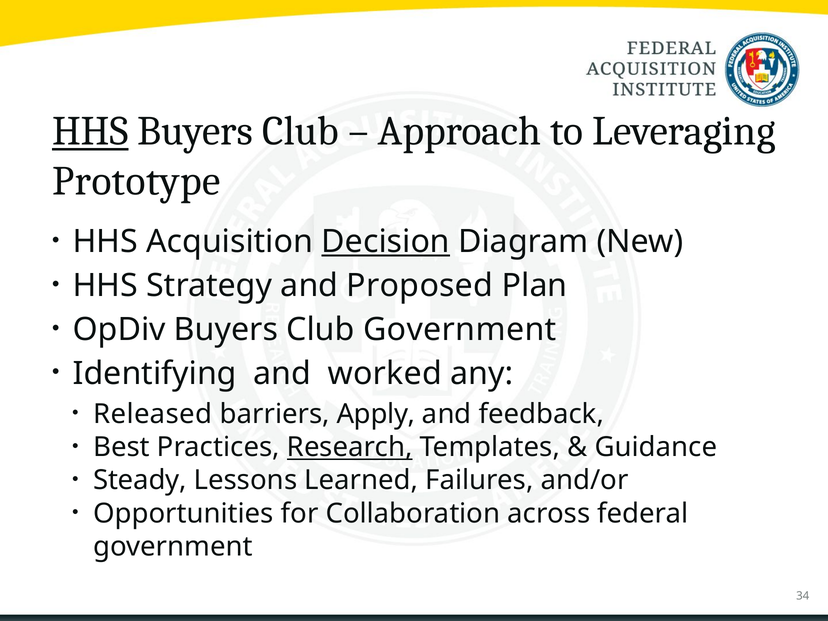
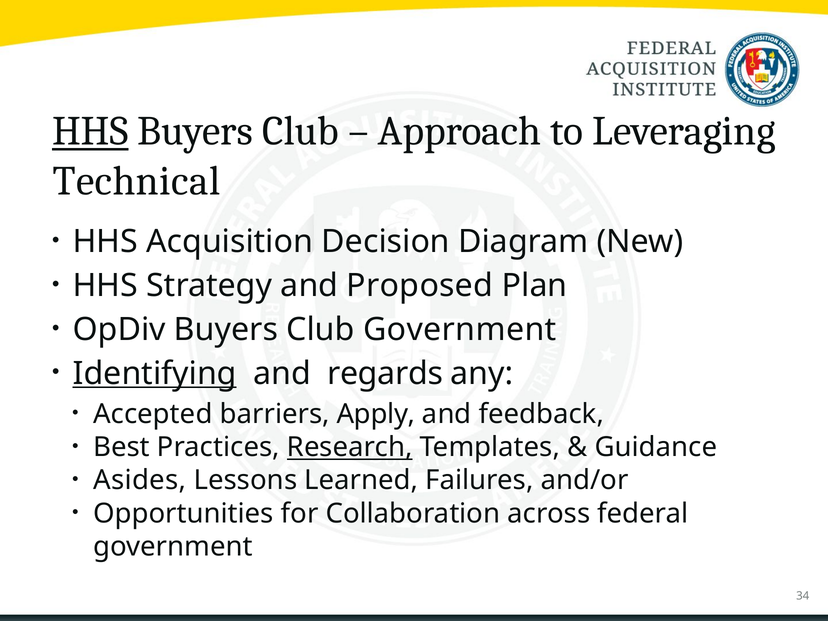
Prototype: Prototype -> Technical
Decision underline: present -> none
Identifying underline: none -> present
worked: worked -> regards
Released: Released -> Accepted
Steady: Steady -> Asides
